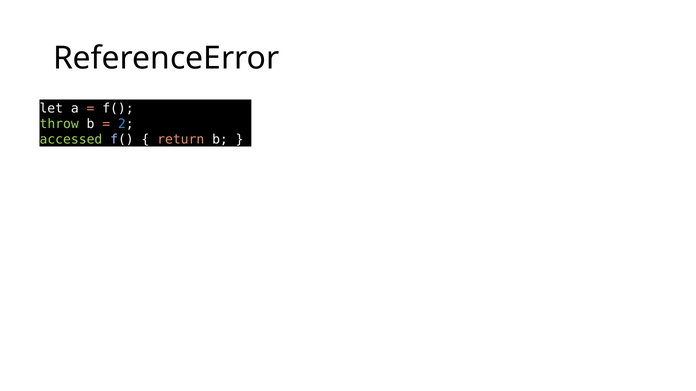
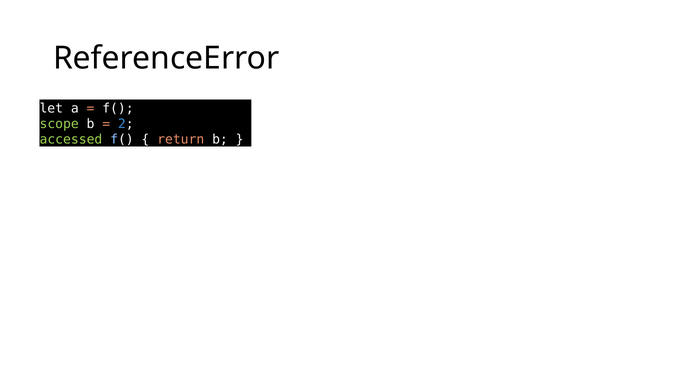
throw: throw -> scope
